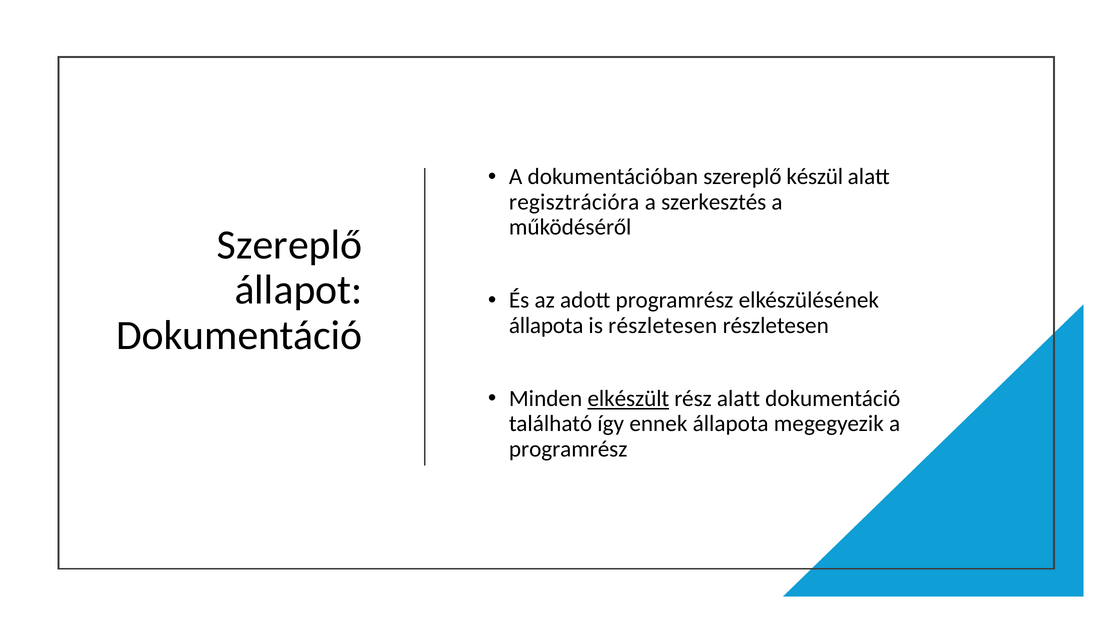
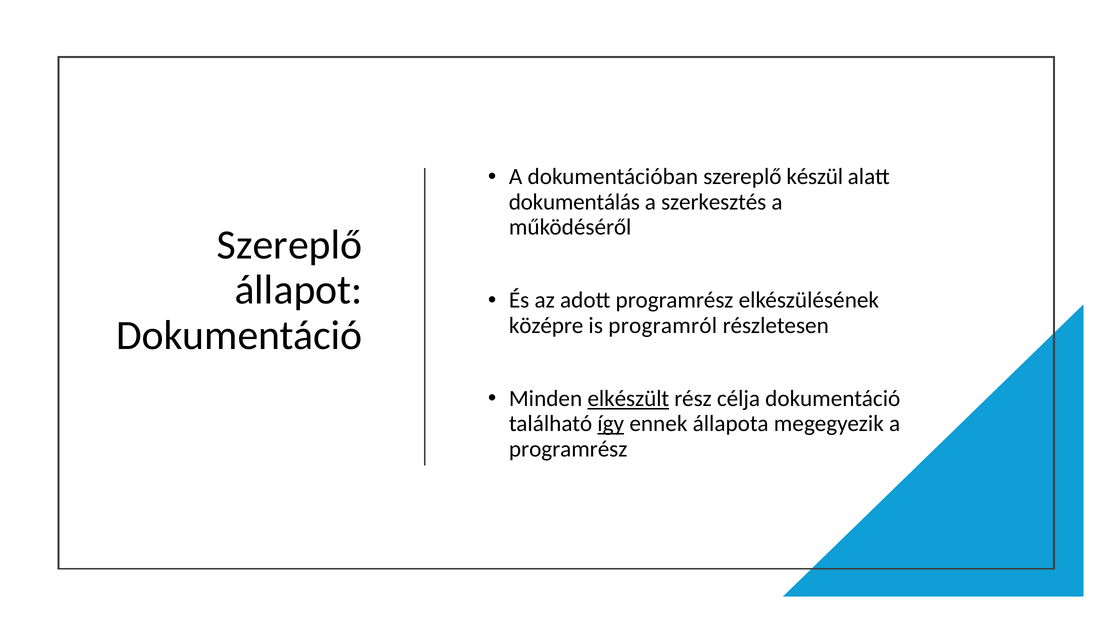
regisztrációra: regisztrációra -> dokumentálás
állapota at (546, 325): állapota -> középre
is részletesen: részletesen -> programról
rész alatt: alatt -> célja
így underline: none -> present
